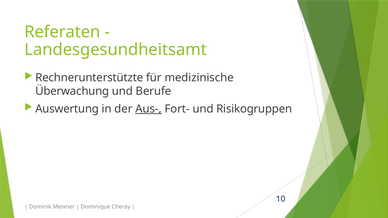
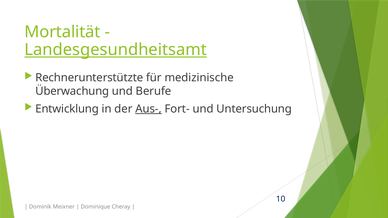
Referaten: Referaten -> Mortalität
Landesgesundheitsamt underline: none -> present
Auswertung: Auswertung -> Entwicklung
Risikogruppen: Risikogruppen -> Untersuchung
